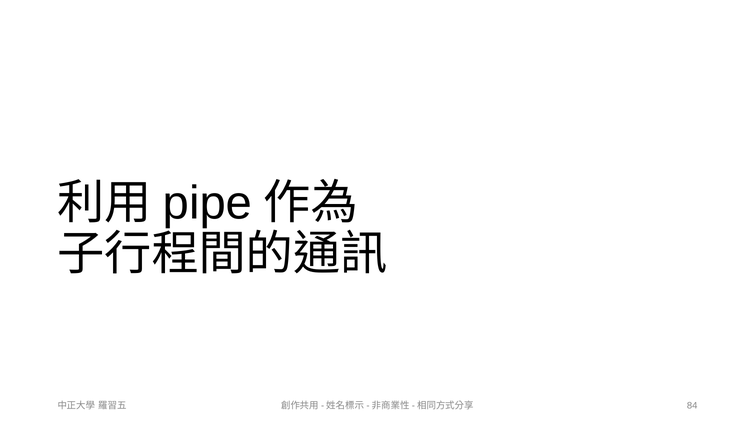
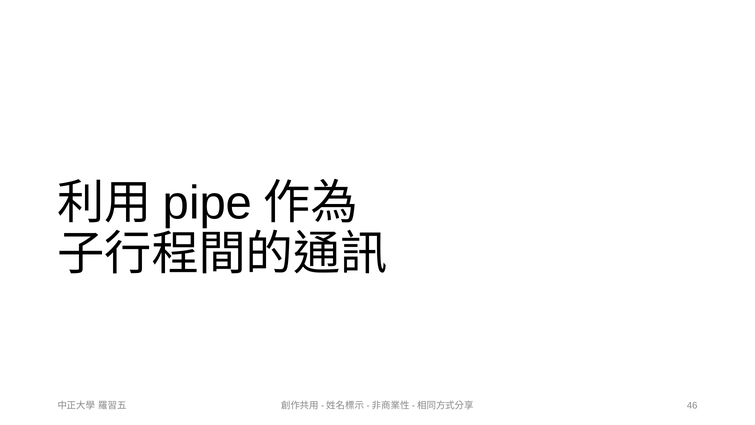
84: 84 -> 46
